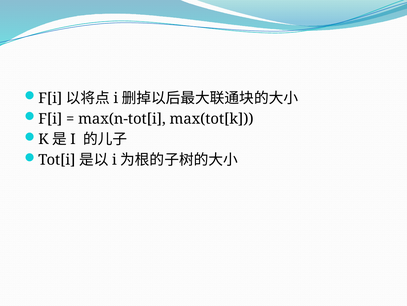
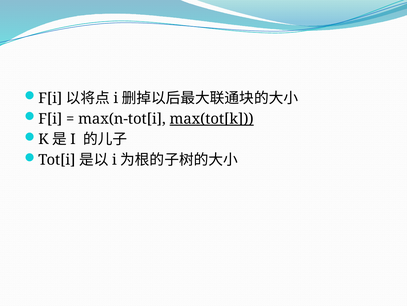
max(tot[k underline: none -> present
